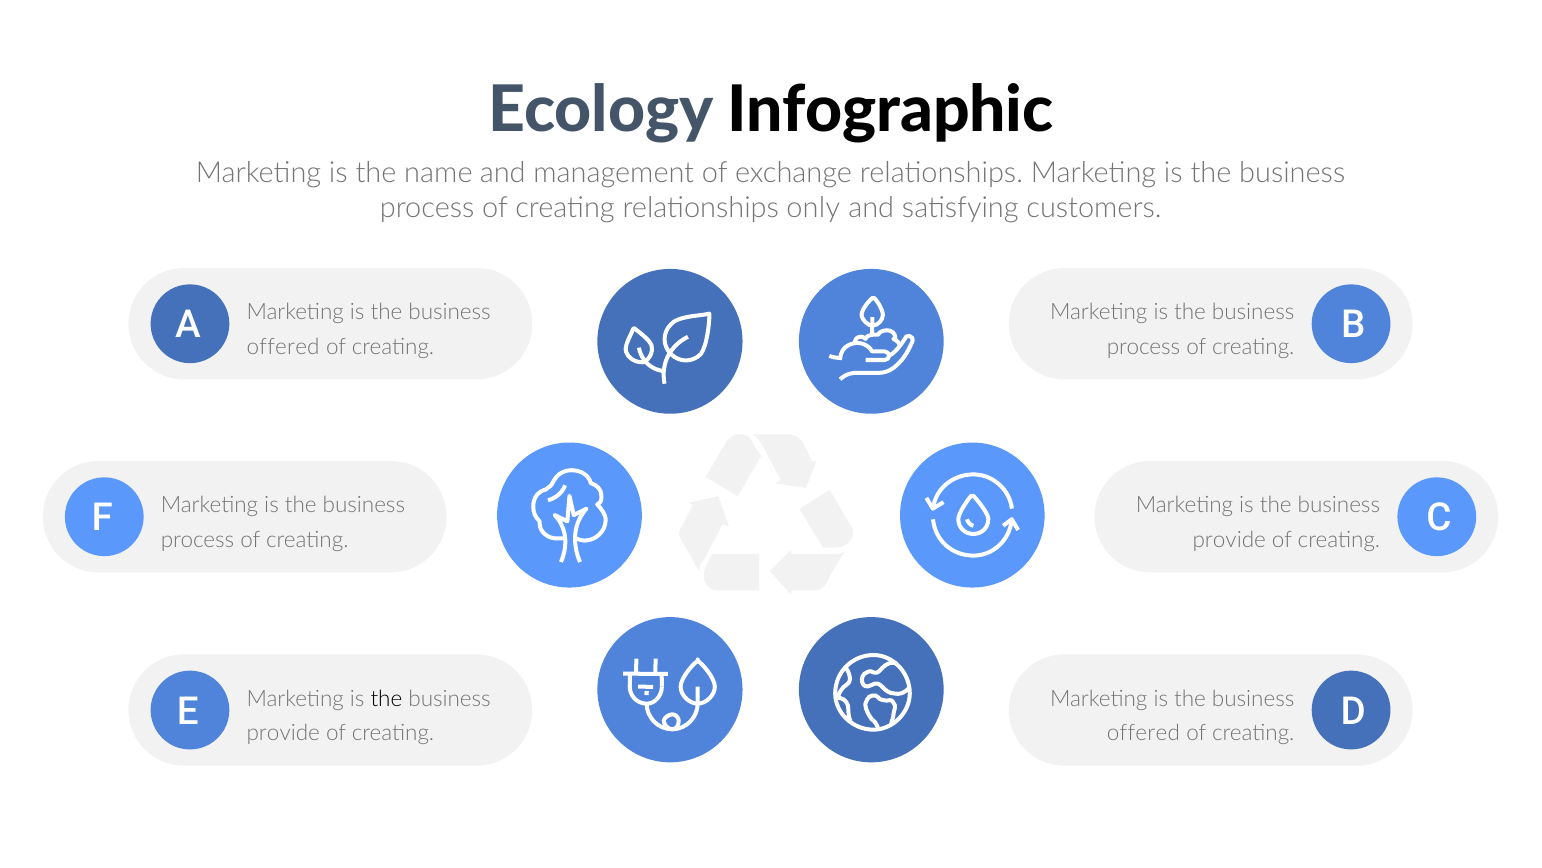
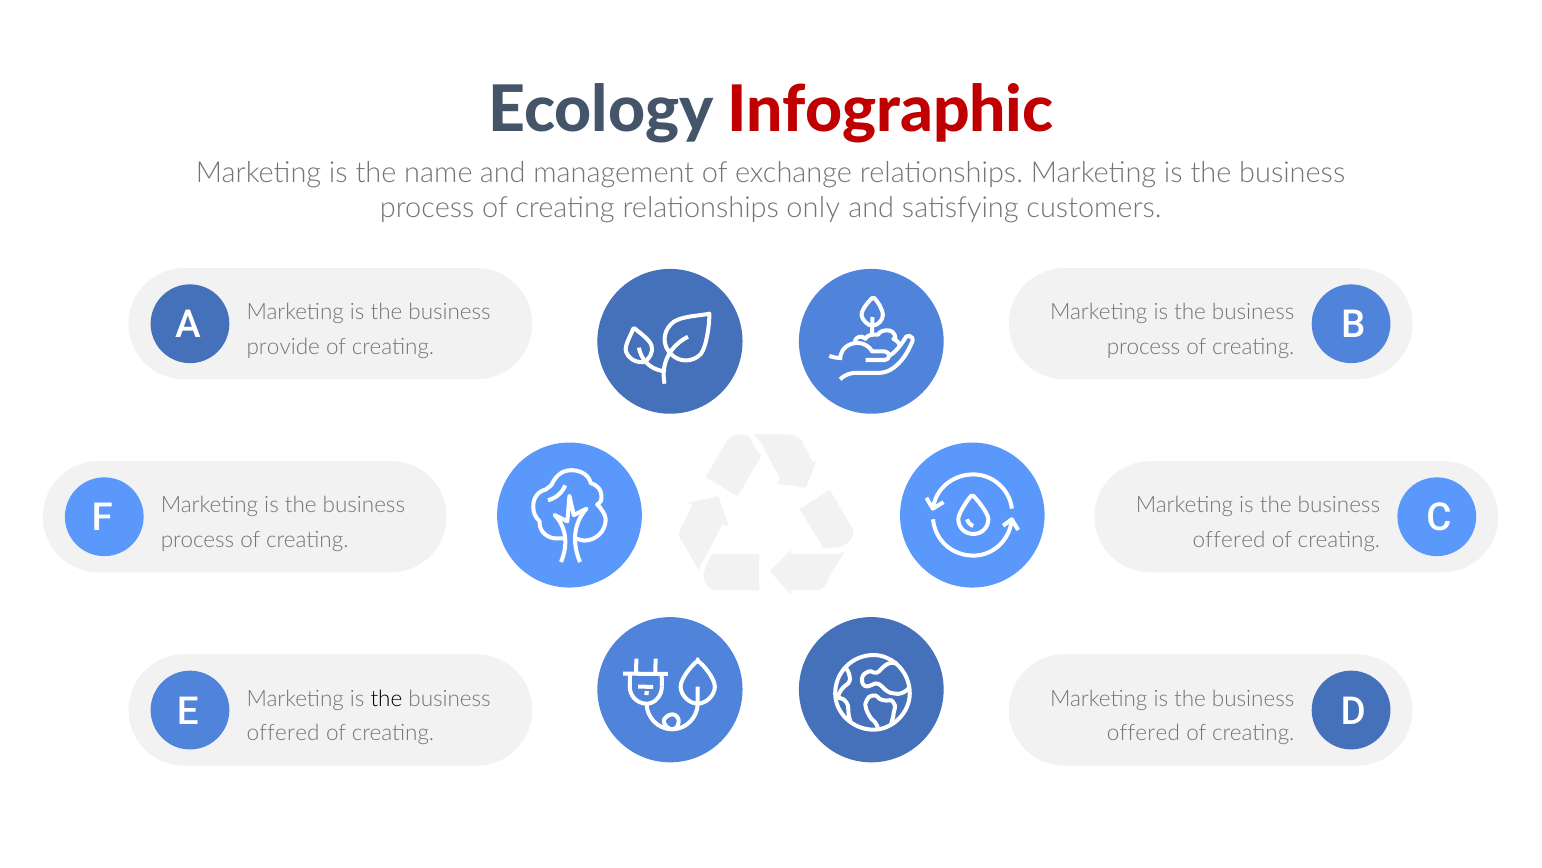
Infographic colour: black -> red
offered at (283, 347): offered -> provide
provide at (1229, 540): provide -> offered
provide at (283, 733): provide -> offered
